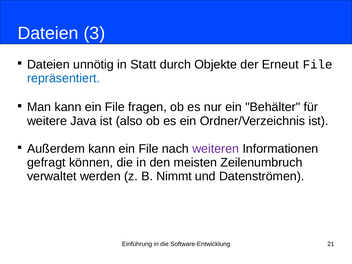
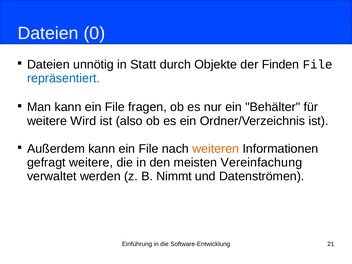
3: 3 -> 0
Erneut: Erneut -> Finden
Java: Java -> Wird
weiteren colour: purple -> orange
gefragt können: können -> weitere
Zeilenumbruch: Zeilenumbruch -> Vereinfachung
